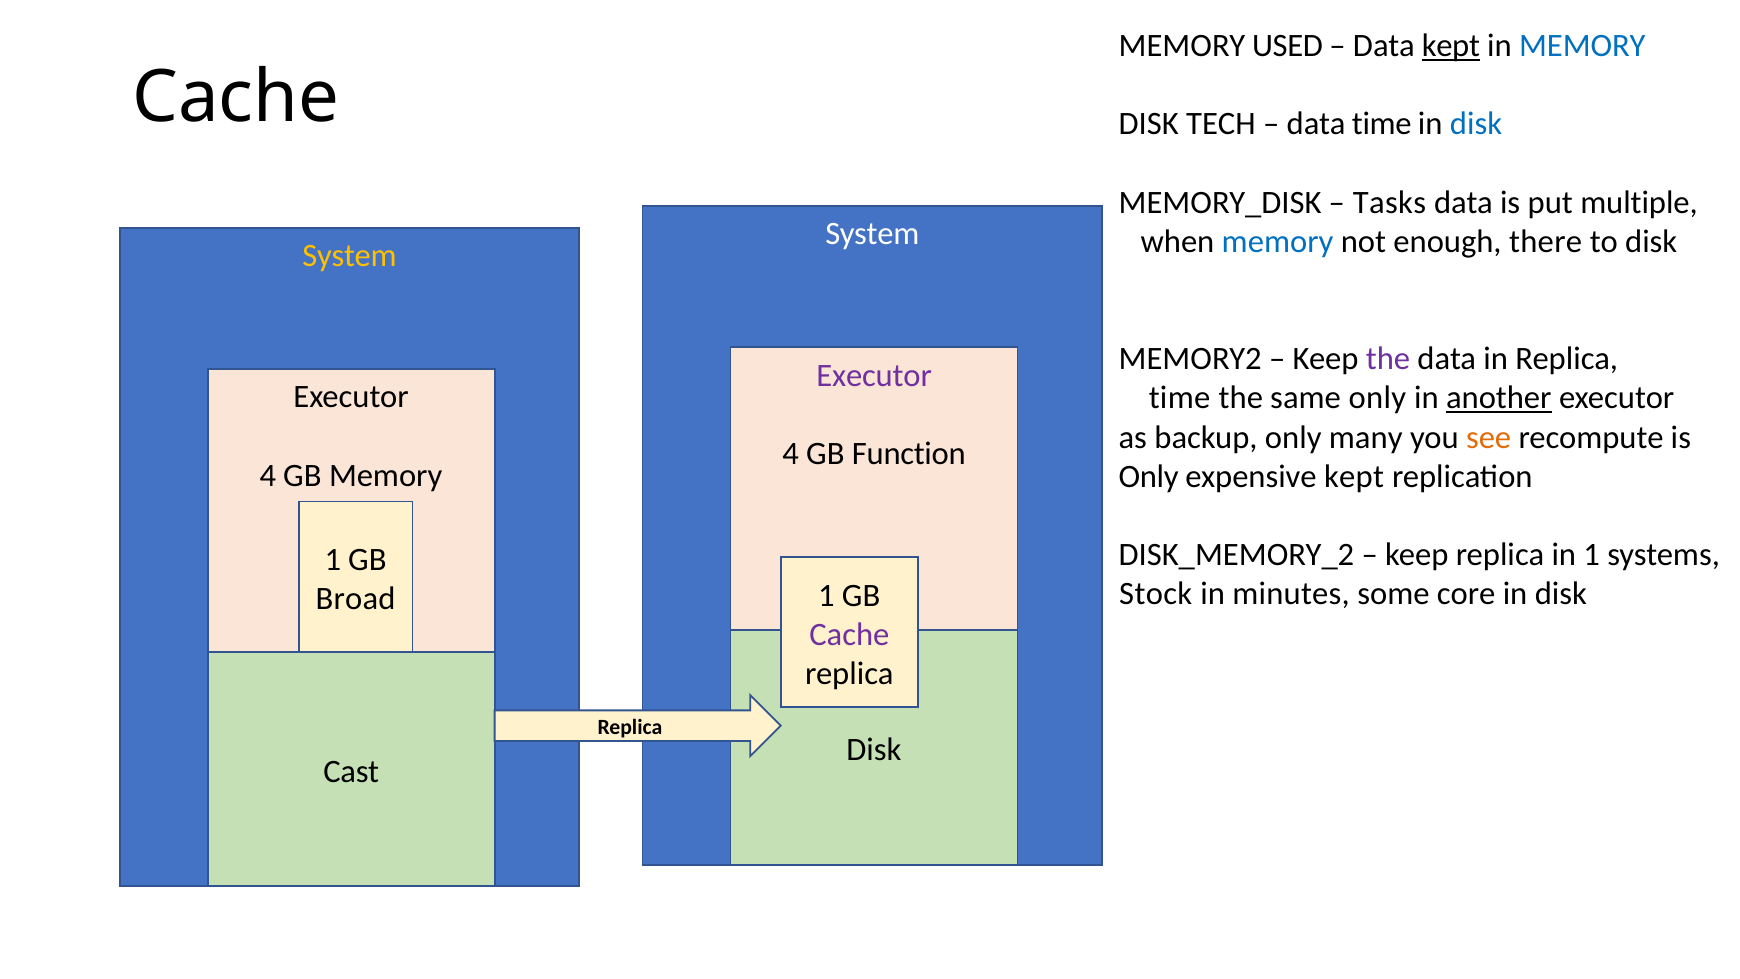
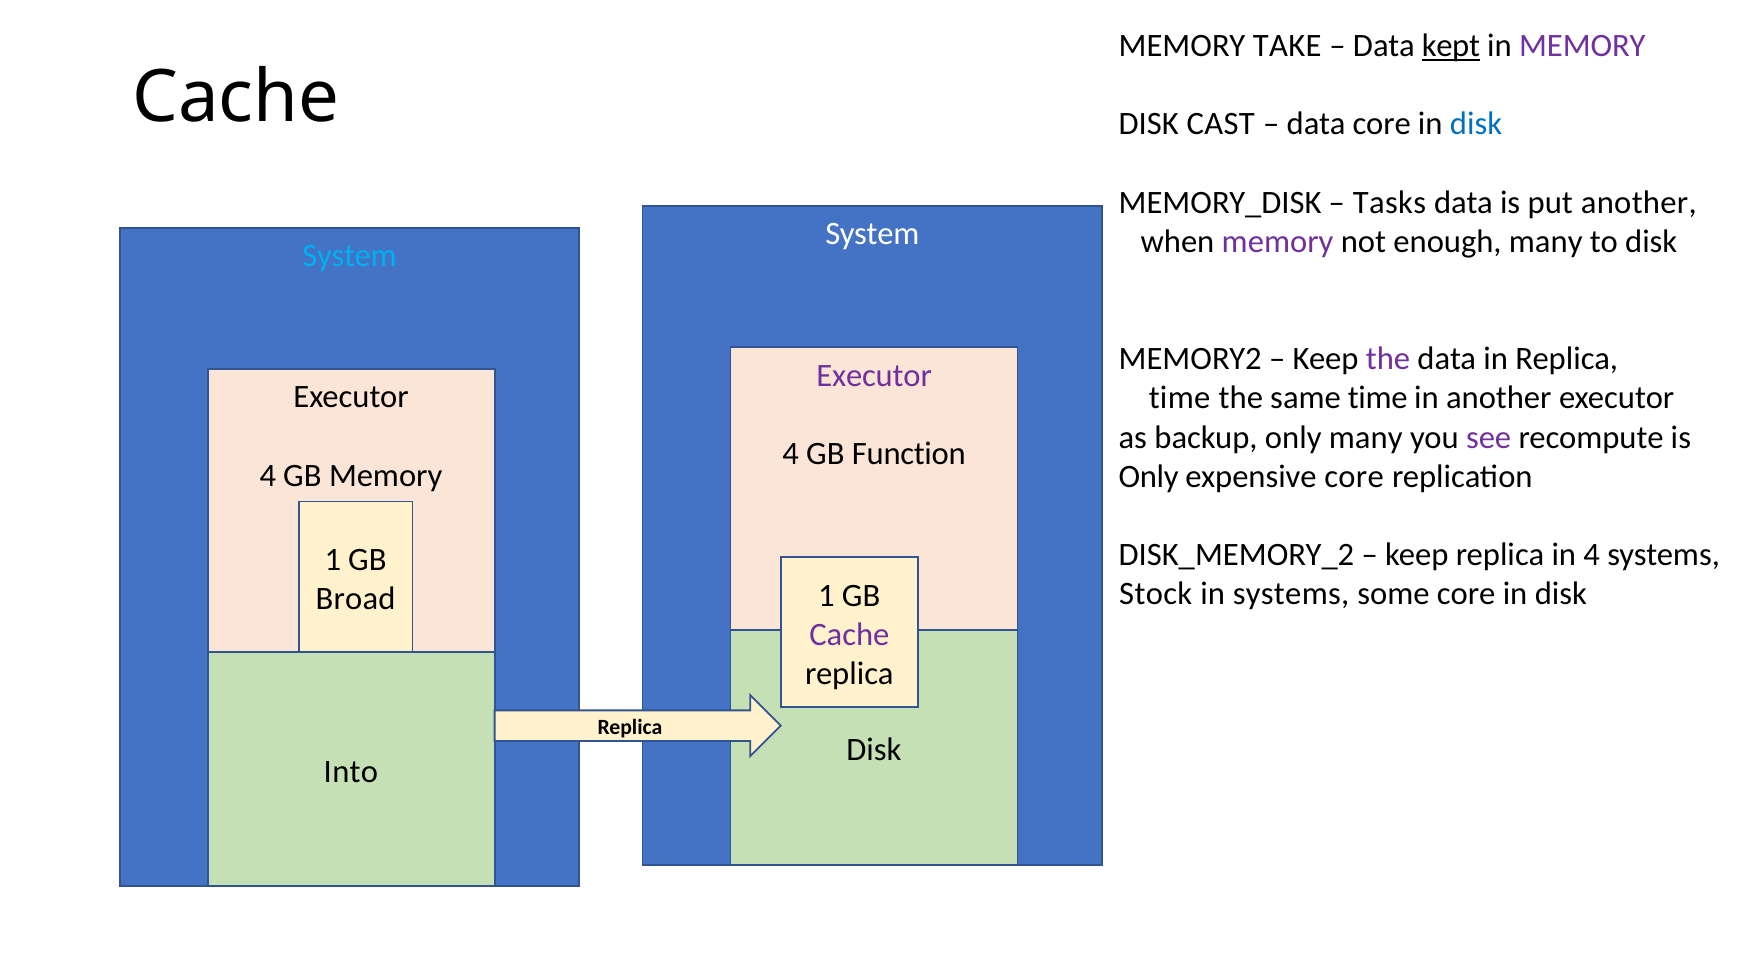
USED: USED -> TAKE
MEMORY at (1582, 46) colour: blue -> purple
TECH: TECH -> CAST
data time: time -> core
put multiple: multiple -> another
memory at (1278, 241) colour: blue -> purple
enough there: there -> many
System at (350, 256) colour: yellow -> light blue
same only: only -> time
another at (1499, 398) underline: present -> none
see colour: orange -> purple
expensive kept: kept -> core
in 1: 1 -> 4
in minutes: minutes -> systems
Cast: Cast -> Into
